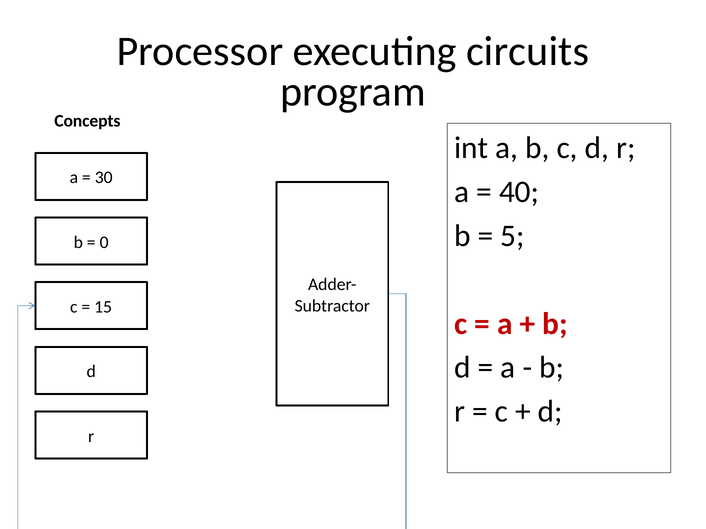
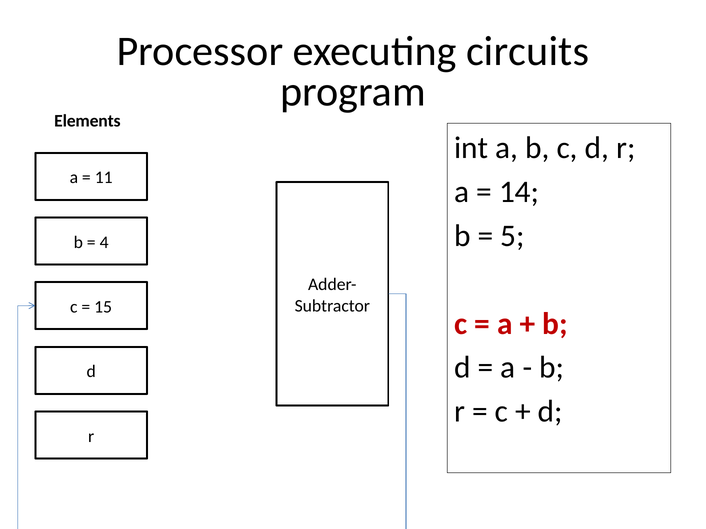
Concepts: Concepts -> Elements
30: 30 -> 11
40: 40 -> 14
0: 0 -> 4
